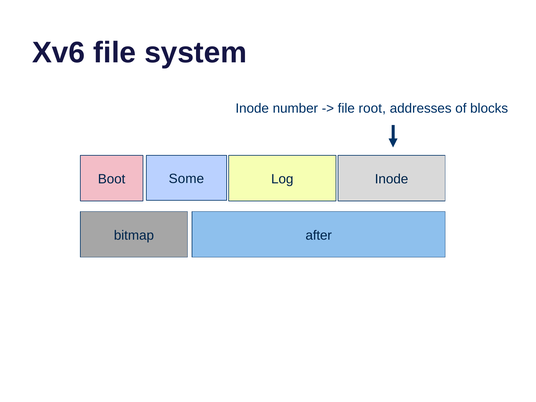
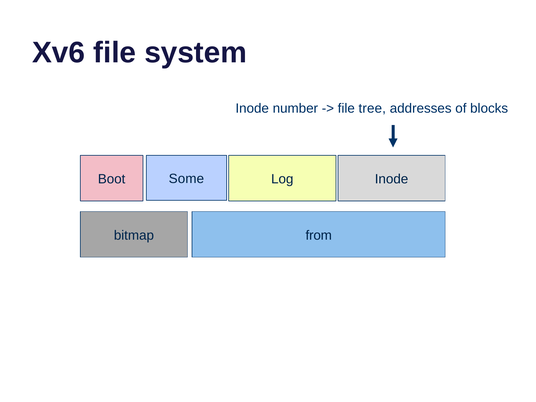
root: root -> tree
after: after -> from
